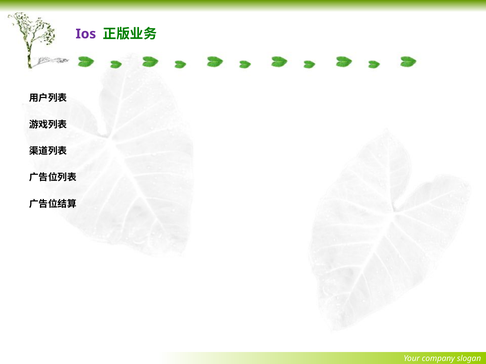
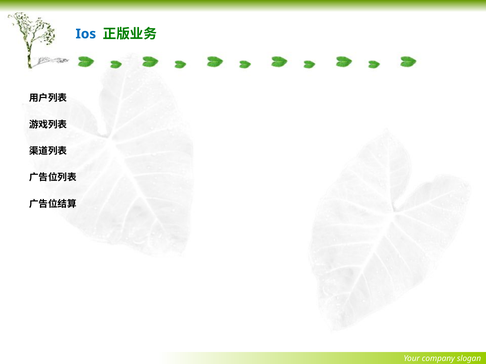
Ios colour: purple -> blue
